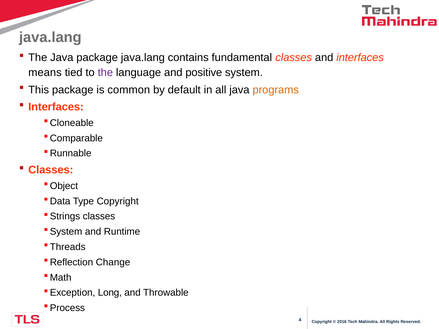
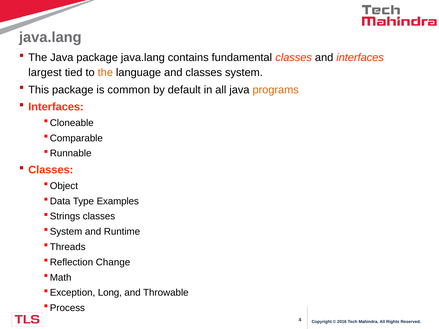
means: means -> largest
the at (105, 73) colour: purple -> orange
and positive: positive -> classes
Type Copyright: Copyright -> Examples
